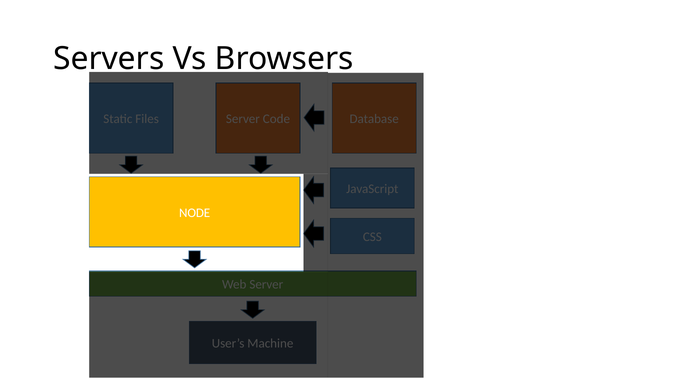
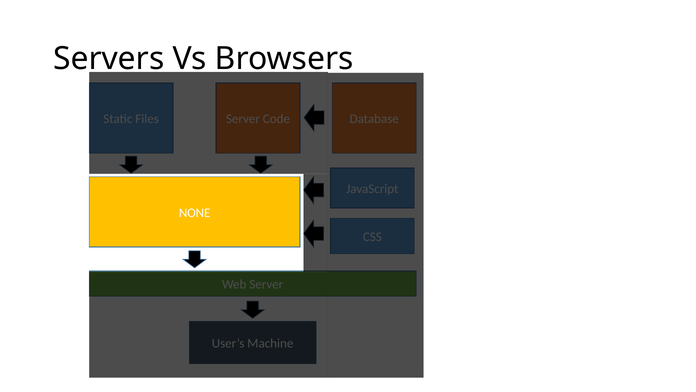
NODE: NODE -> NONE
